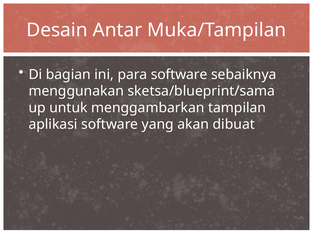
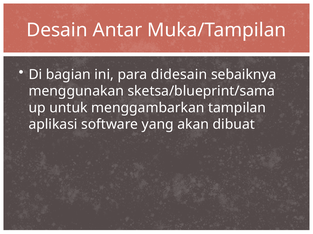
para software: software -> didesain
